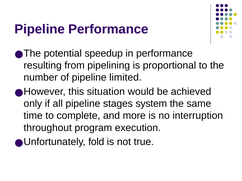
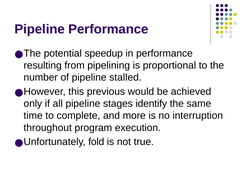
limited: limited -> stalled
situation: situation -> previous
system: system -> identify
